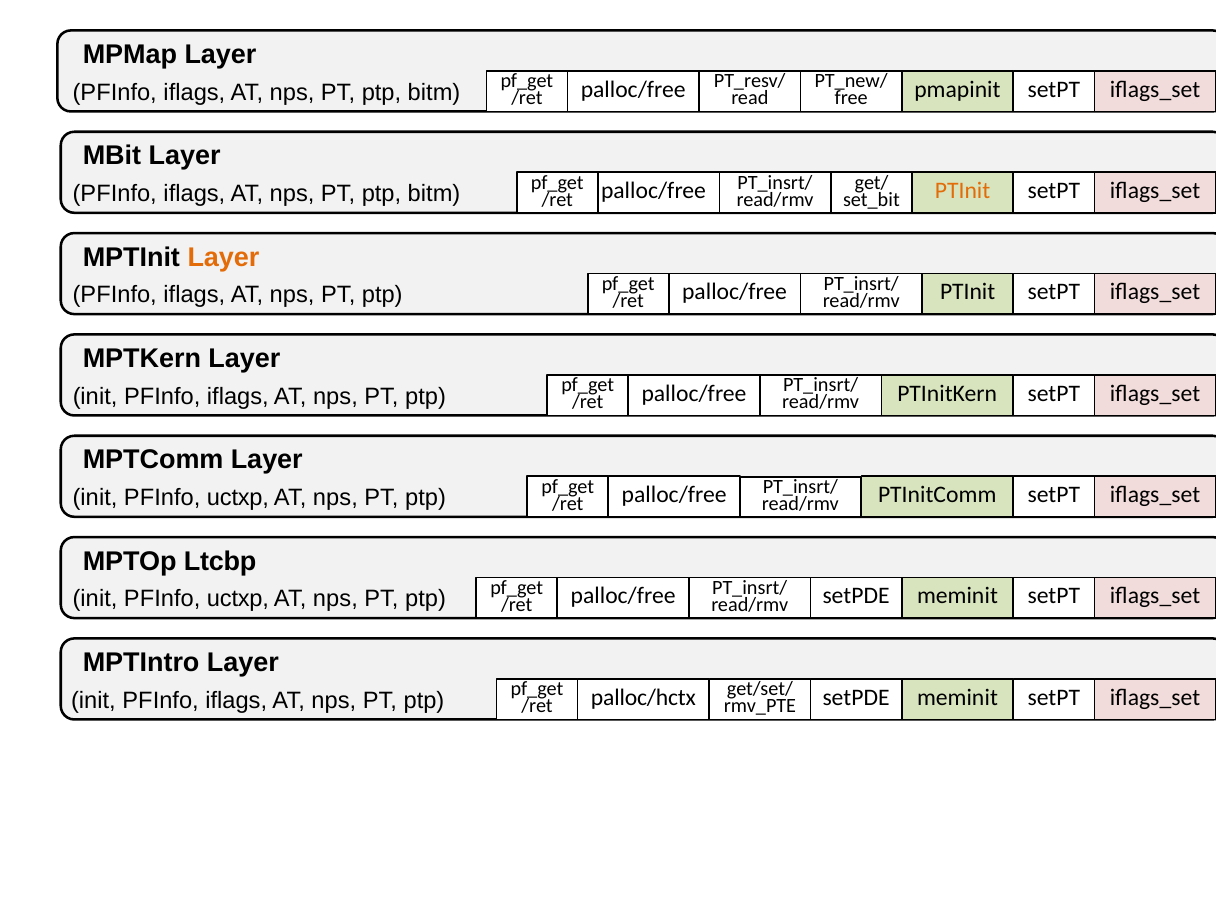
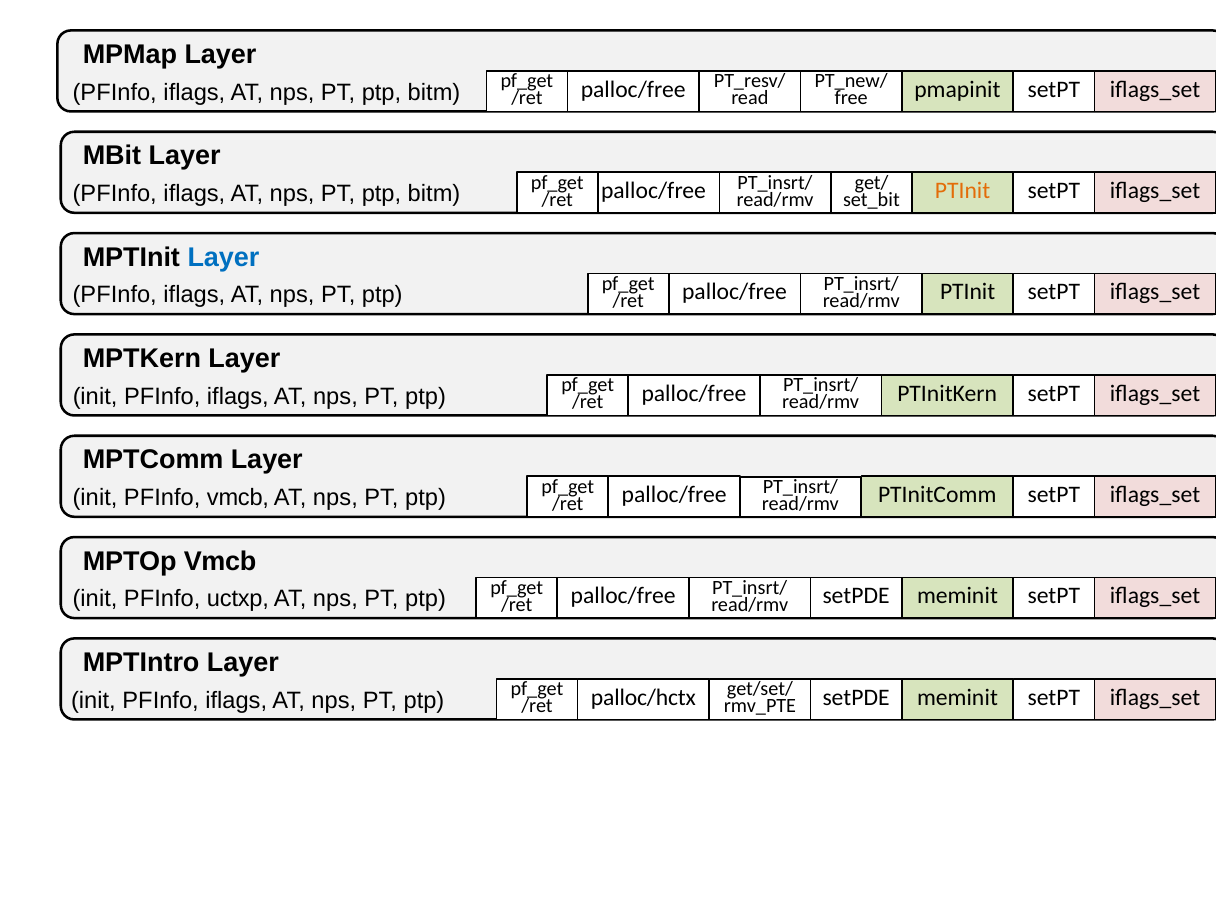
Layer at (223, 257) colour: orange -> blue
uctxp at (238, 498): uctxp -> vmcb
MPTOp Ltcbp: Ltcbp -> Vmcb
